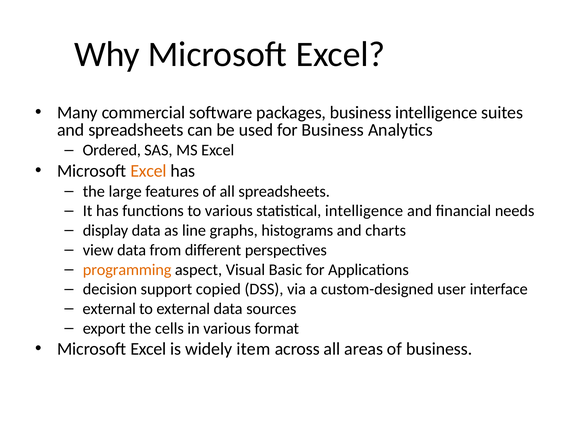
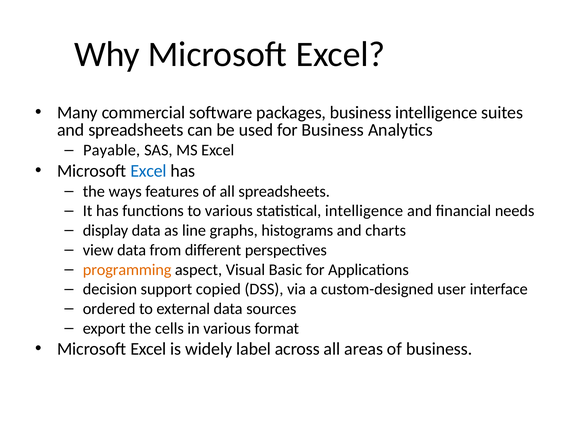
Ordered: Ordered -> Payable
Excel at (149, 171) colour: orange -> blue
large: large -> ways
external at (109, 308): external -> ordered
item: item -> label
